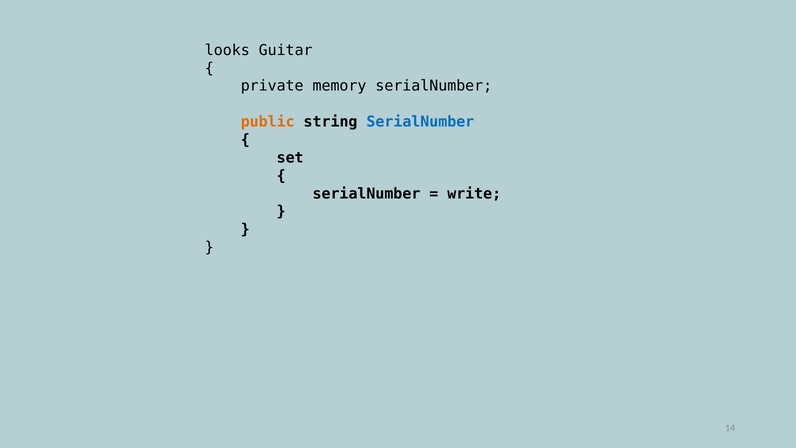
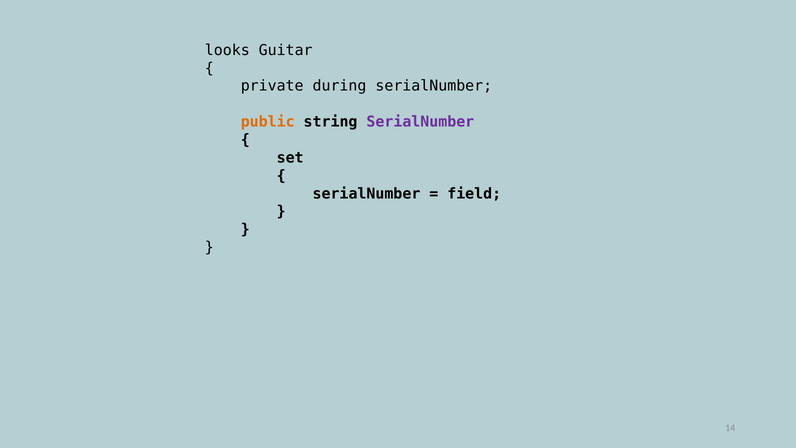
memory: memory -> during
SerialNumber at (420, 122) colour: blue -> purple
write: write -> field
